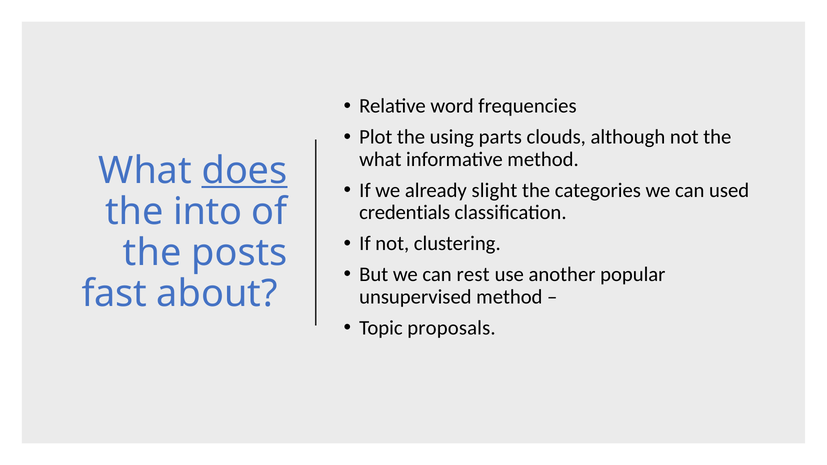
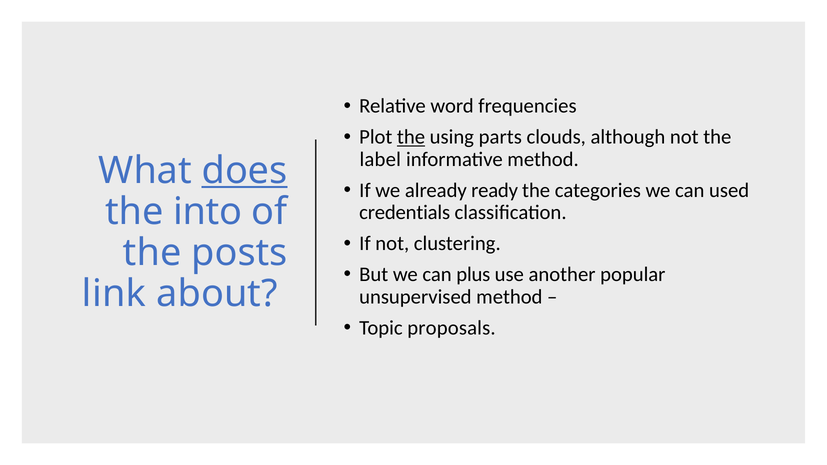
the at (411, 137) underline: none -> present
what at (380, 159): what -> label
slight: slight -> ready
rest: rest -> plus
fast: fast -> link
